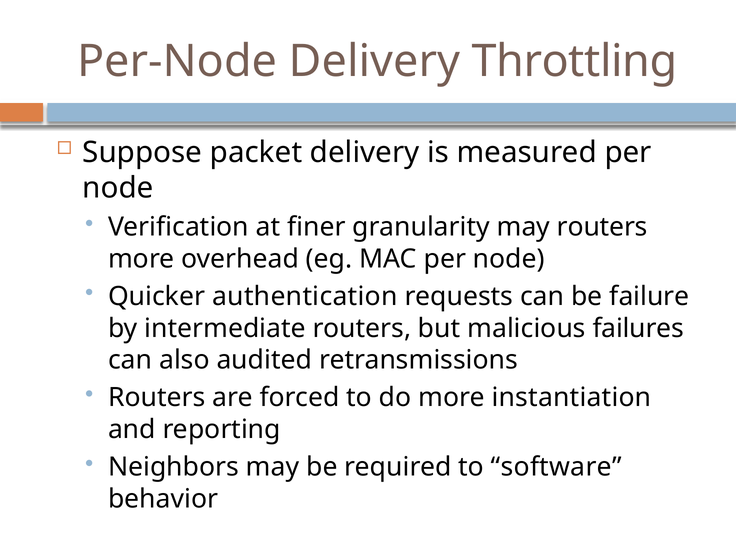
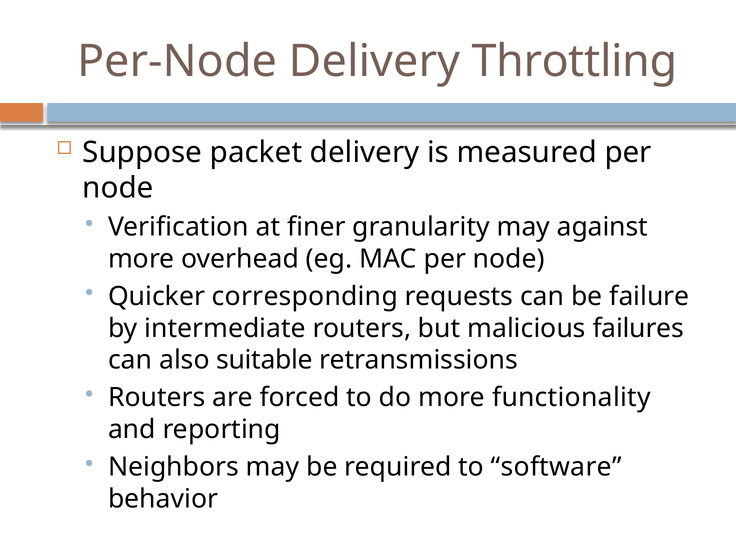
may routers: routers -> against
authentication: authentication -> corresponding
audited: audited -> suitable
instantiation: instantiation -> functionality
